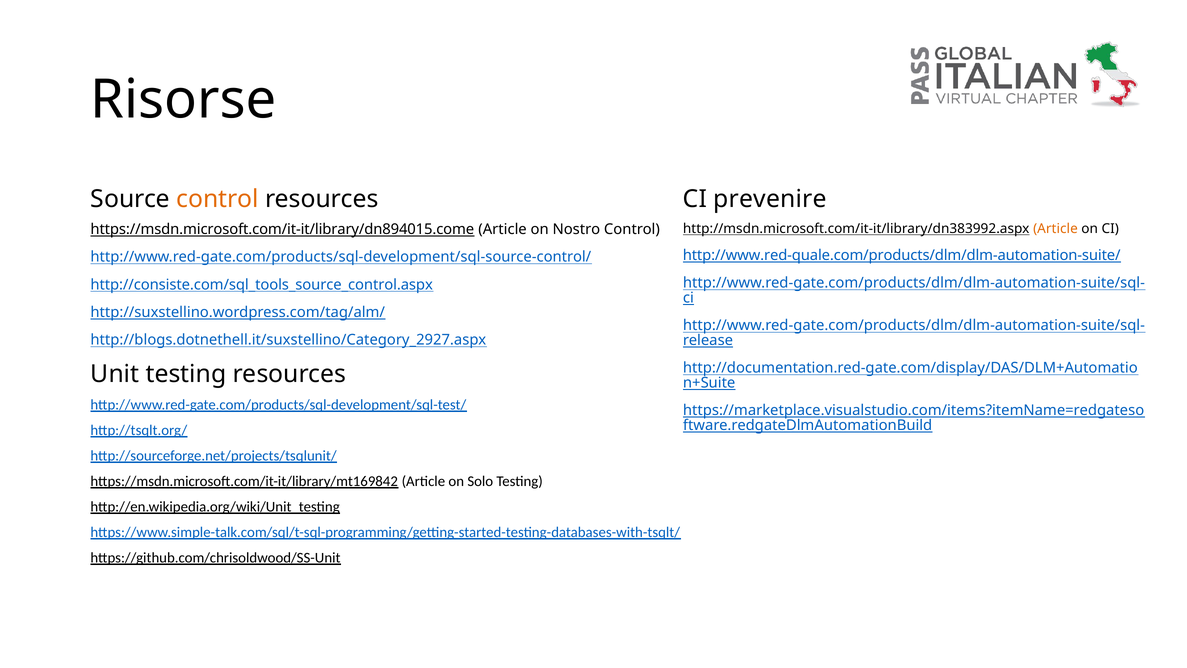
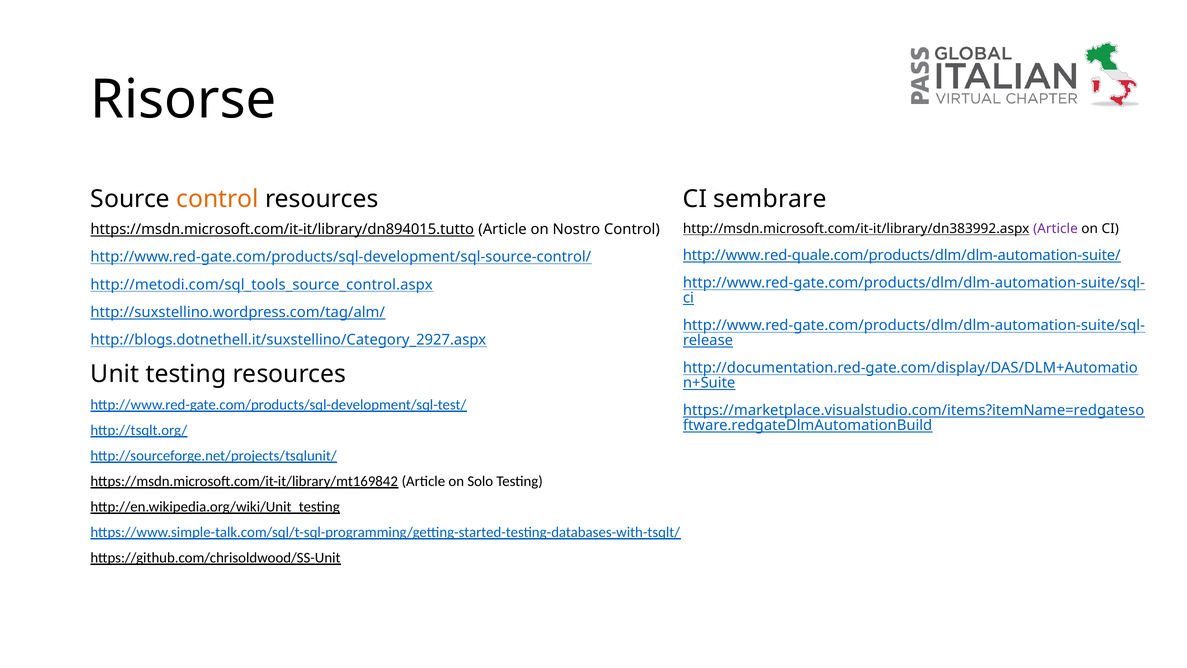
prevenire: prevenire -> sembrare
Article at (1055, 228) colour: orange -> purple
https://msdn.microsoft.com/it-it/library/dn894015.come: https://msdn.microsoft.com/it-it/library/dn894015.come -> https://msdn.microsoft.com/it-it/library/dn894015.tutto
http://consiste.com/sql_tools_source_control.aspx: http://consiste.com/sql_tools_source_control.aspx -> http://metodi.com/sql_tools_source_control.aspx
